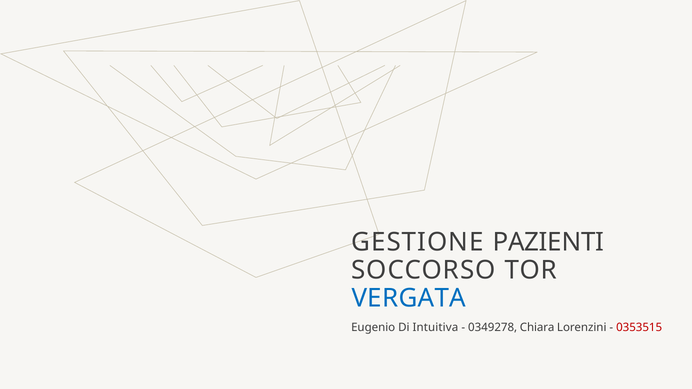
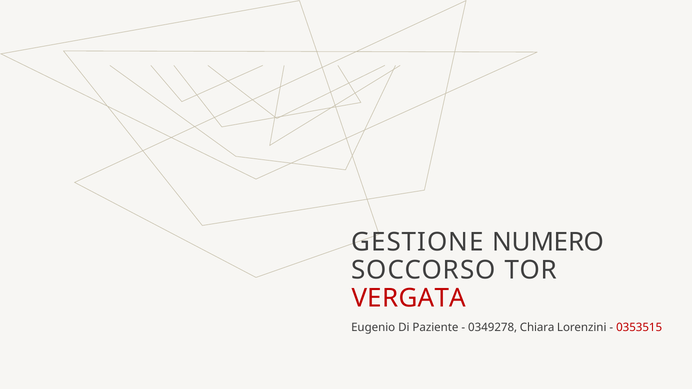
PAZIENTI: PAZIENTI -> NUMERO
VERGATA colour: blue -> red
Intuitiva: Intuitiva -> Paziente
